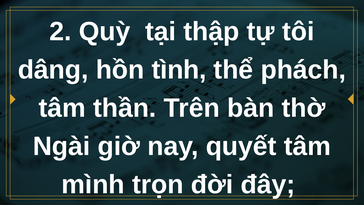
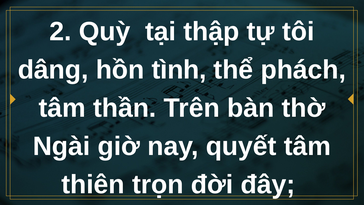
mình: mình -> thiên
